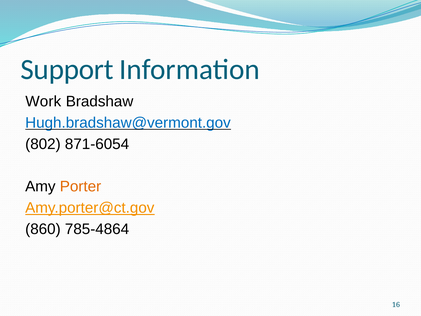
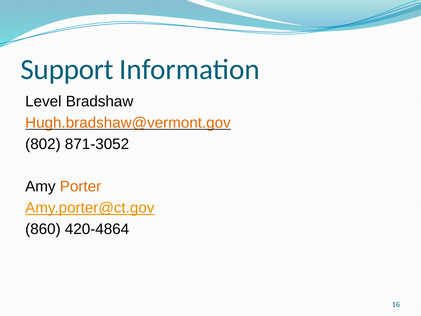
Work: Work -> Level
Hugh.bradshaw@vermont.gov colour: blue -> orange
871-6054: 871-6054 -> 871-3052
785-4864: 785-4864 -> 420-4864
